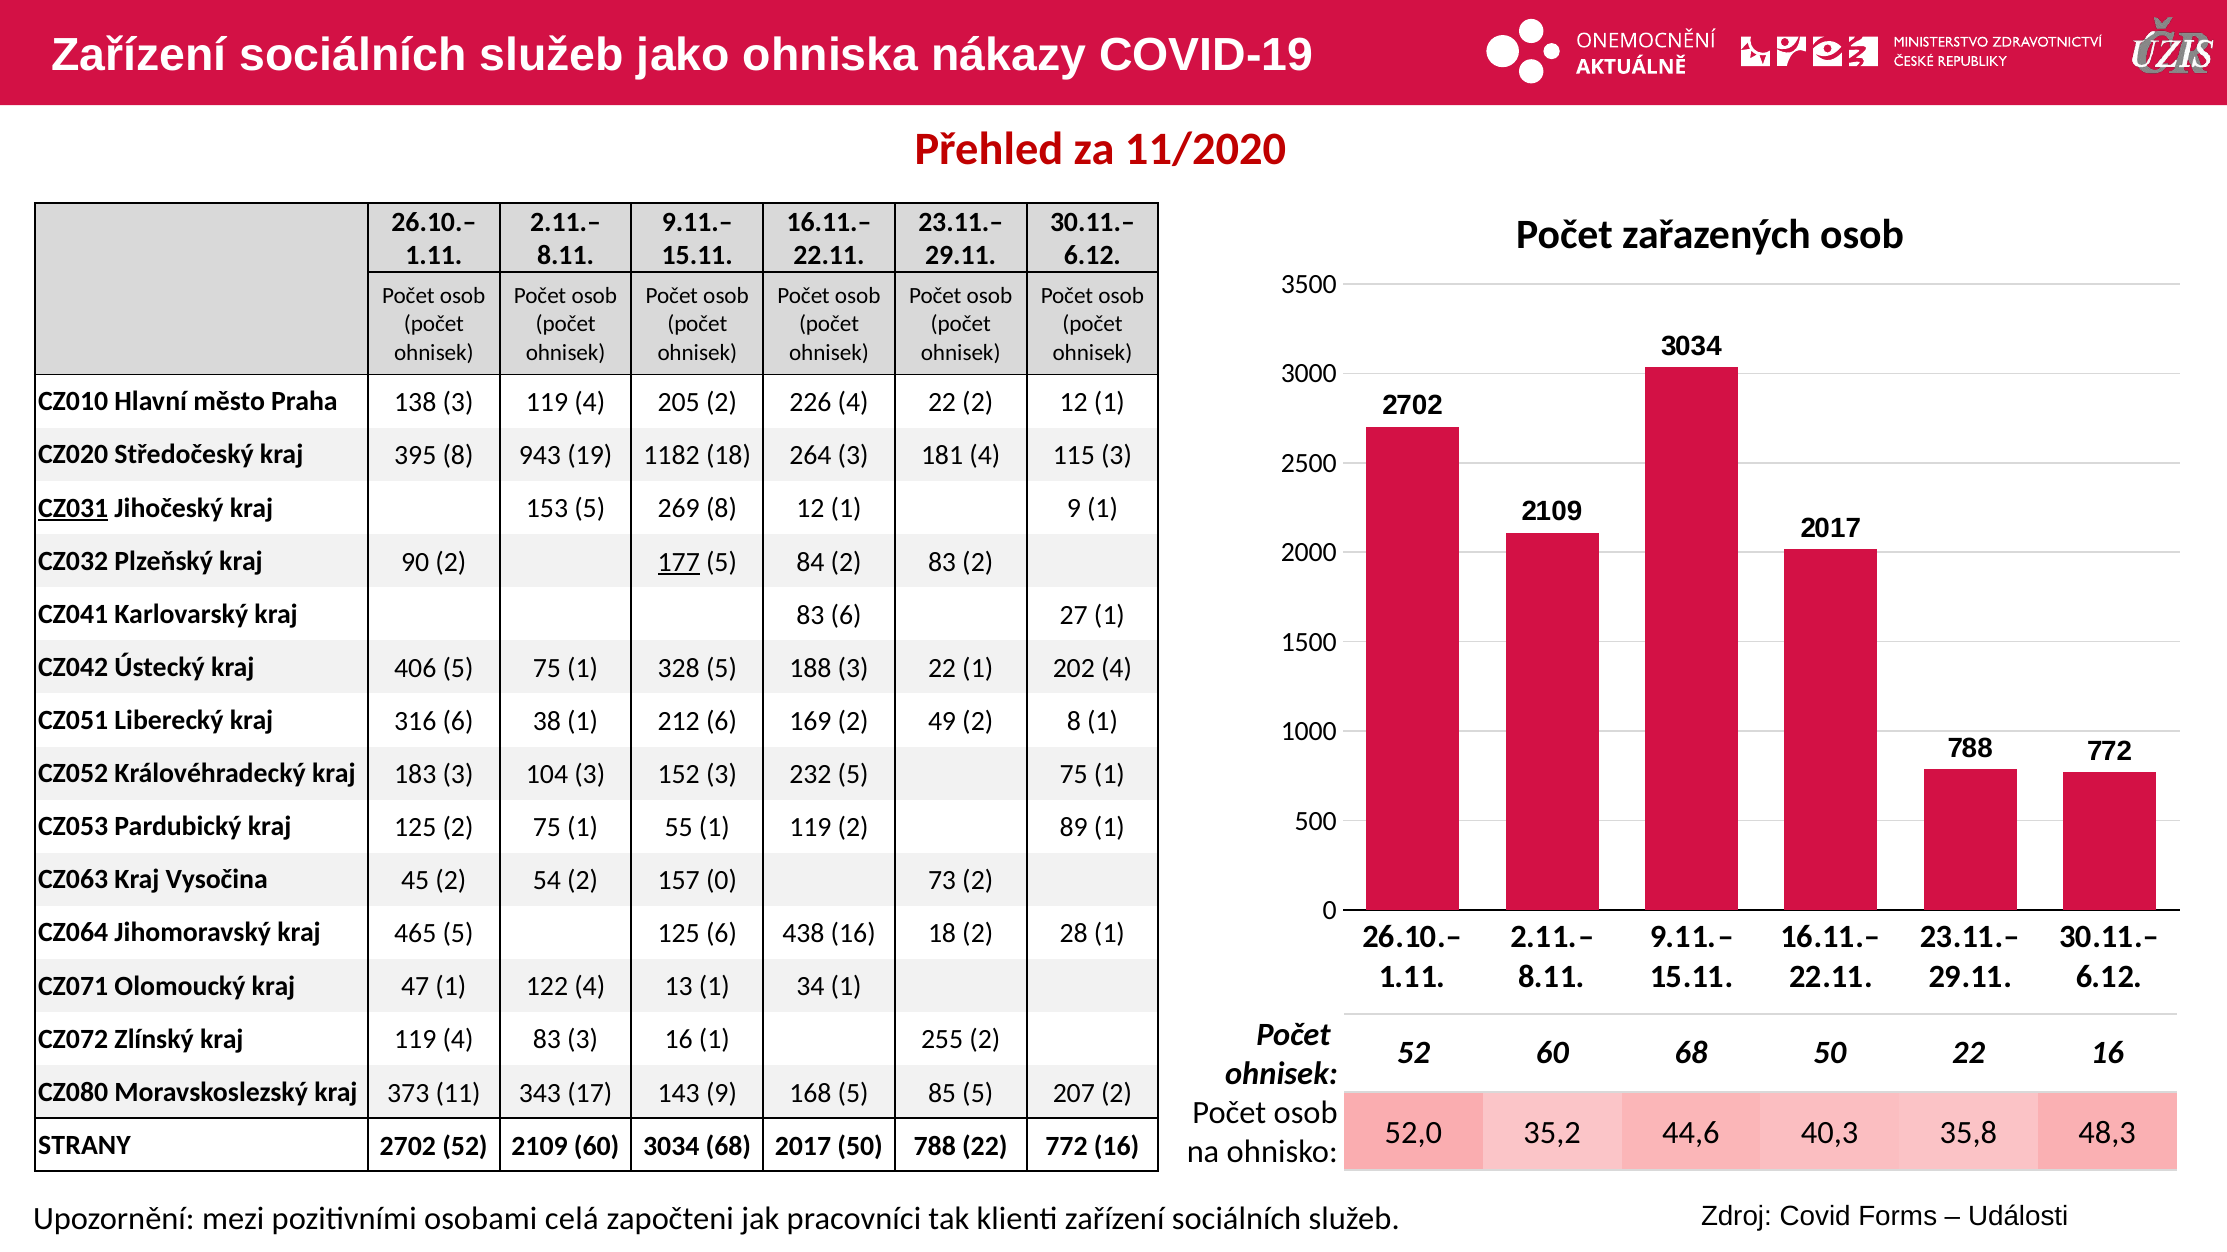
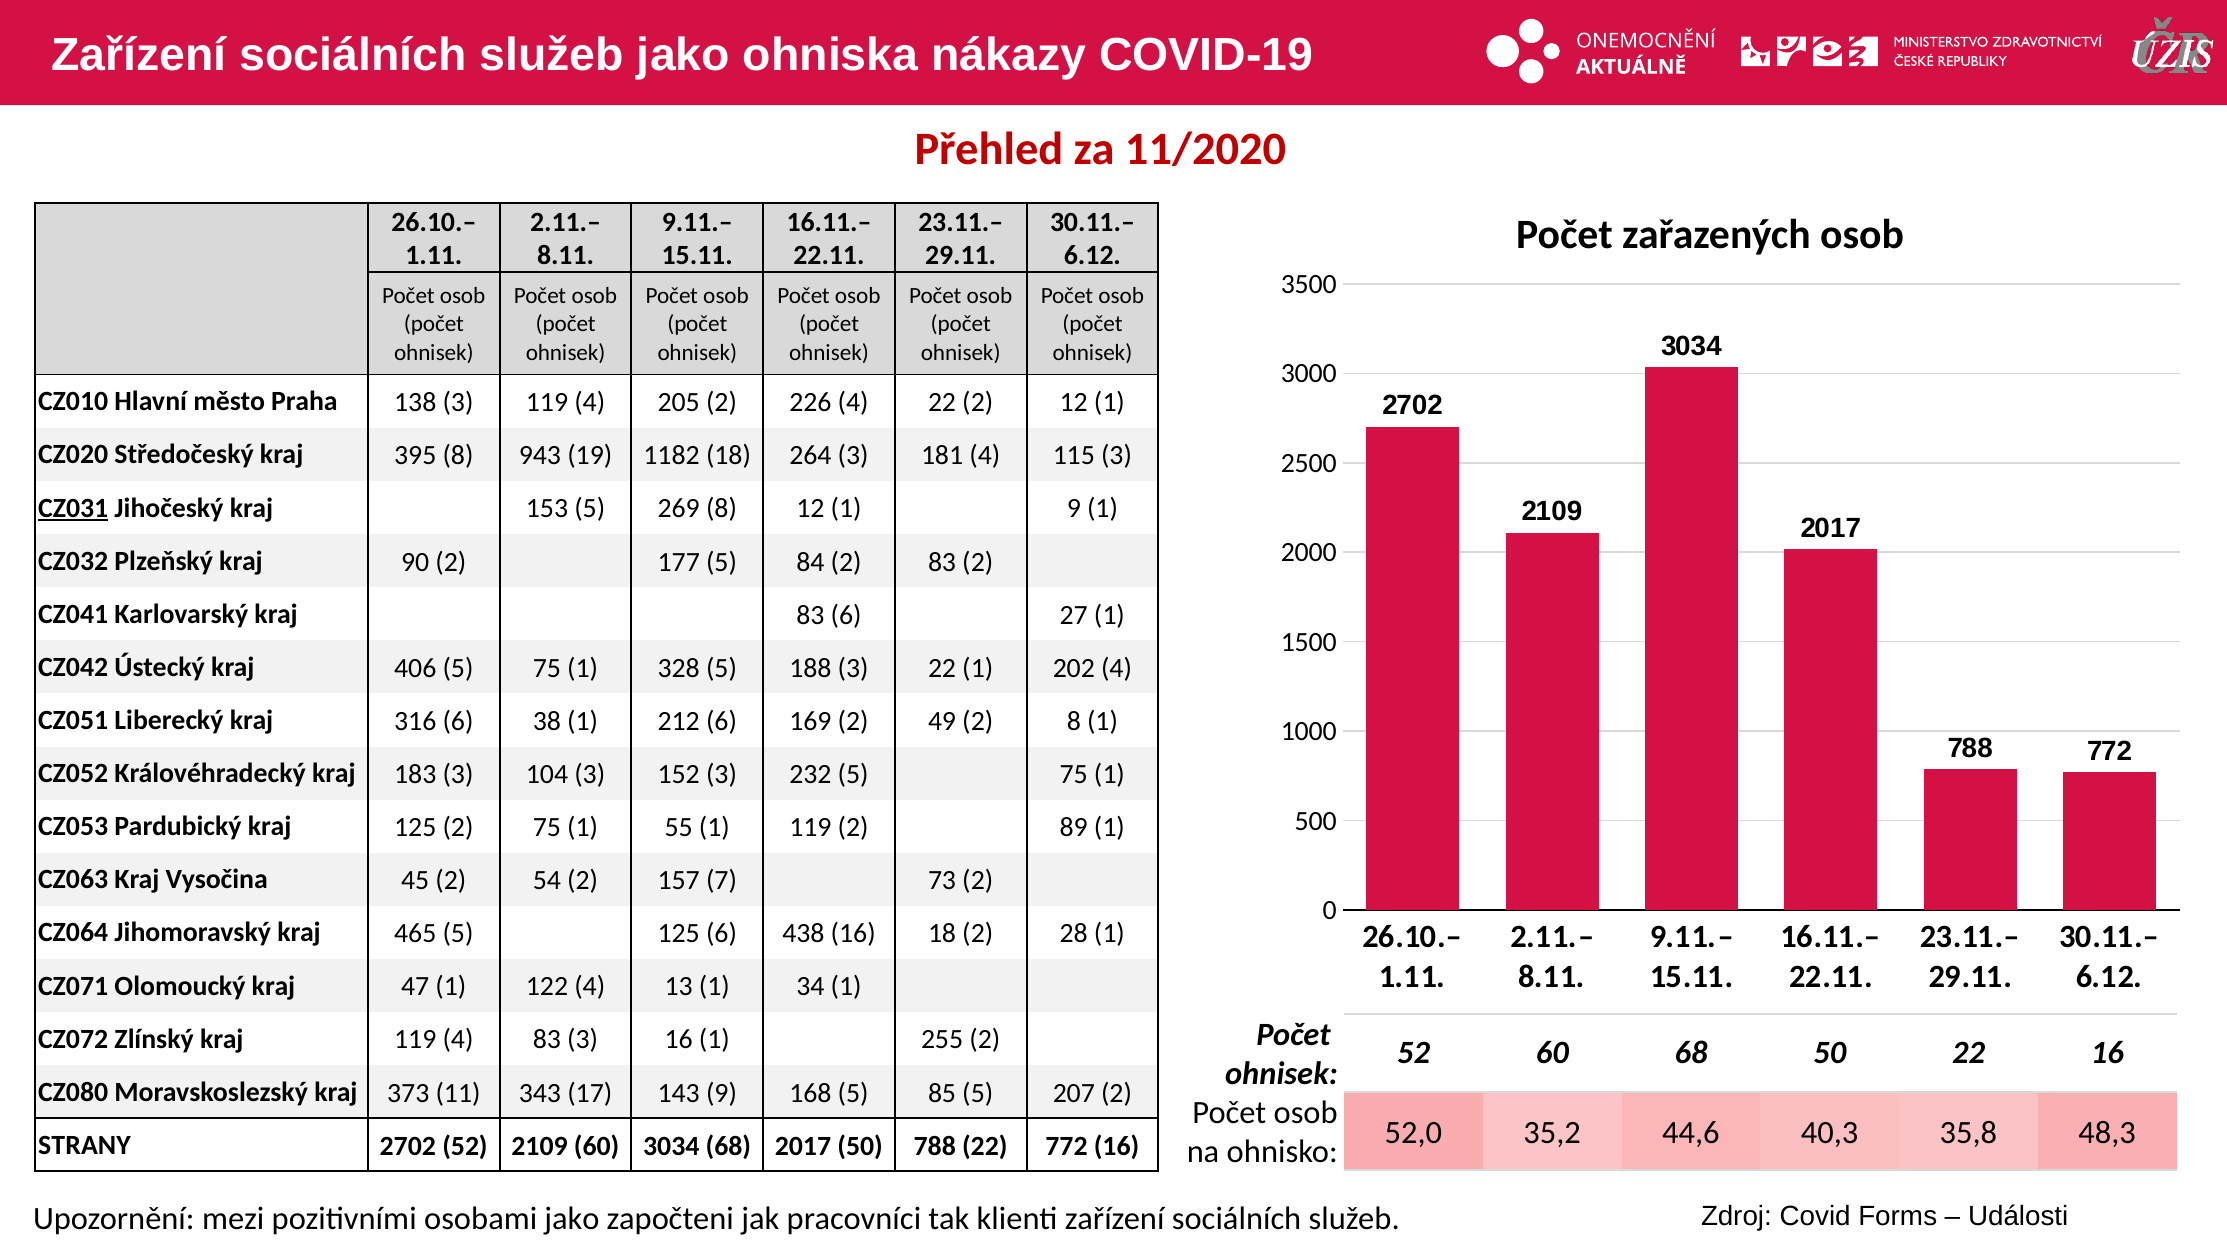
177 underline: present -> none
157 0: 0 -> 7
osobami celá: celá -> jako
